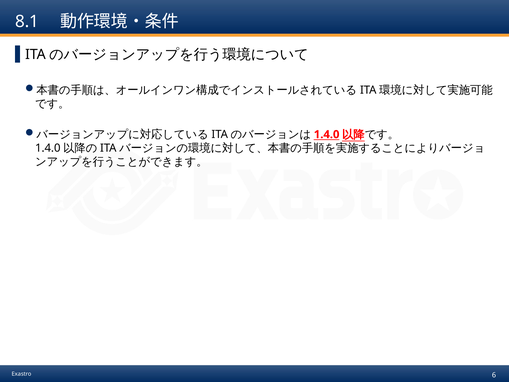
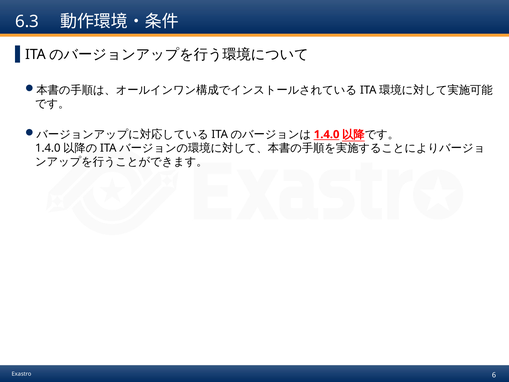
8.1: 8.1 -> 6.3
